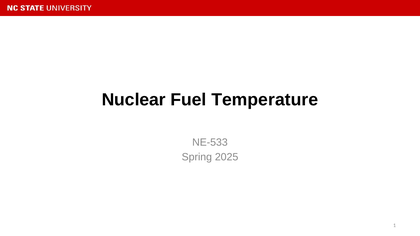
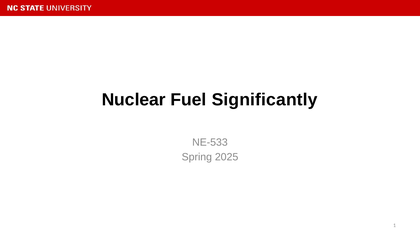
Temperature: Temperature -> Significantly
